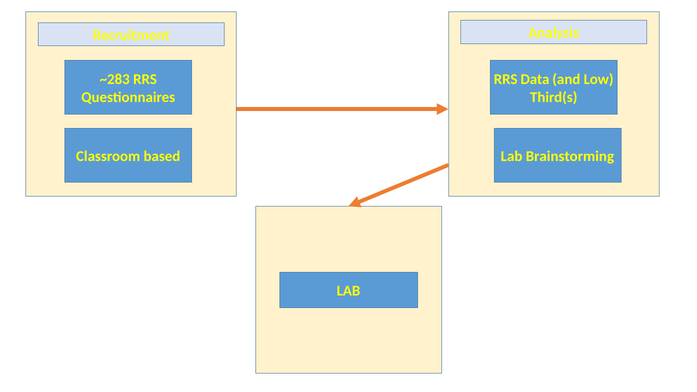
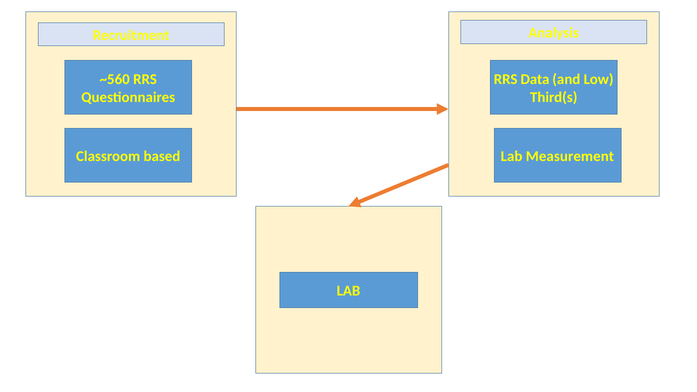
~283: ~283 -> ~560
Brainstorming: Brainstorming -> Measurement
